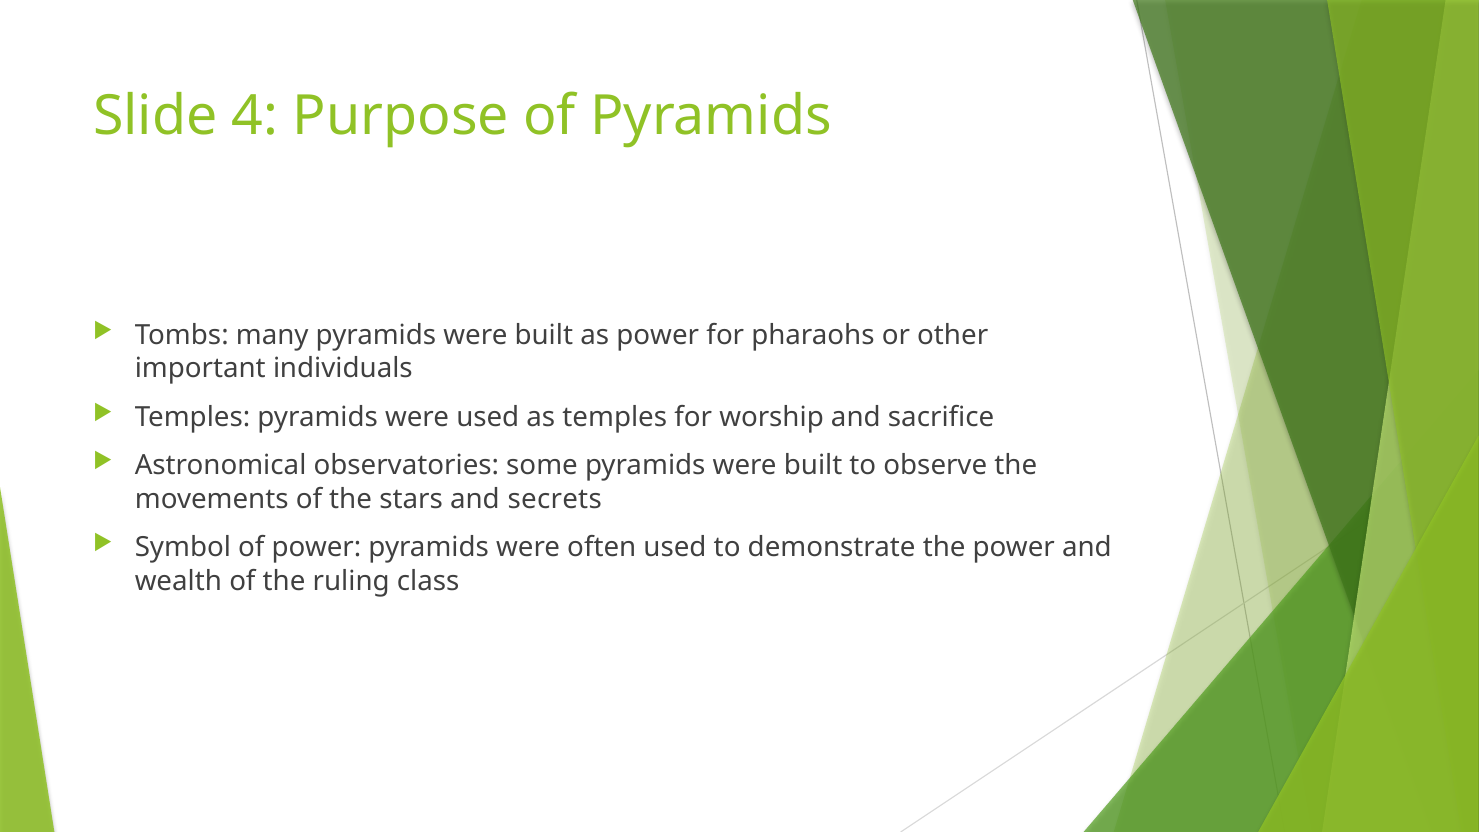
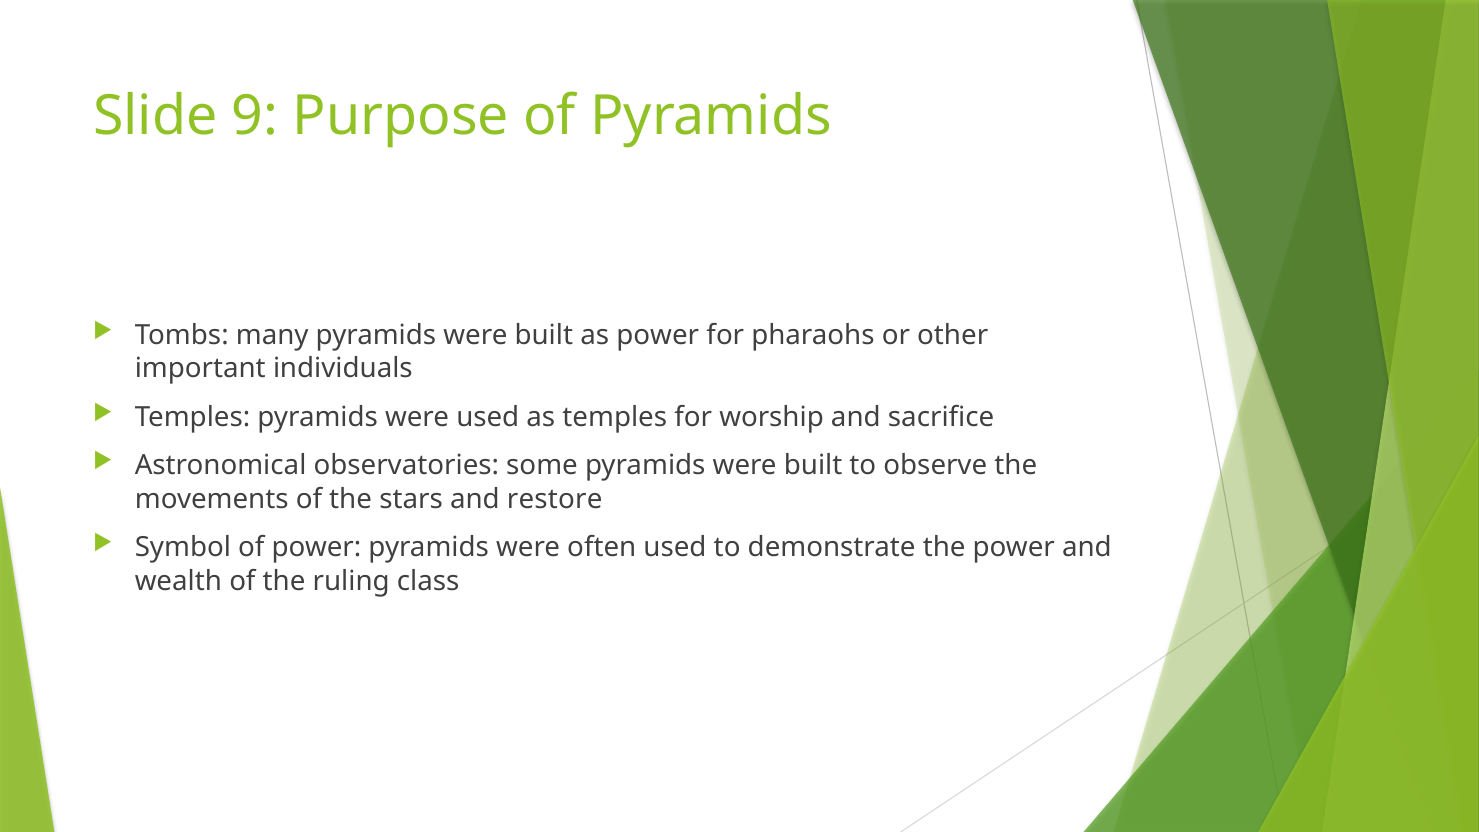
4: 4 -> 9
secrets: secrets -> restore
